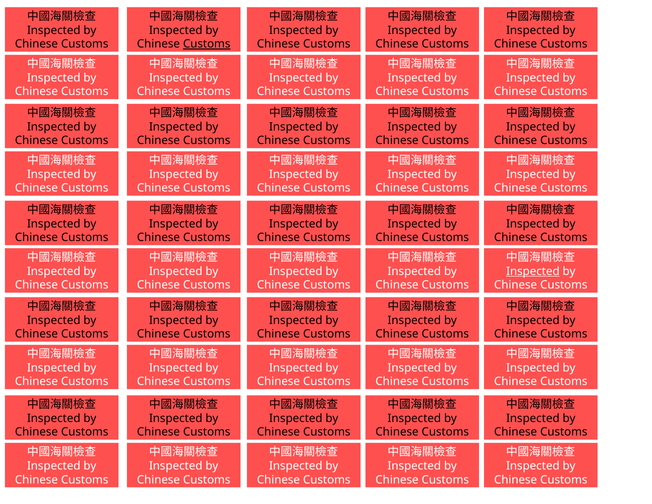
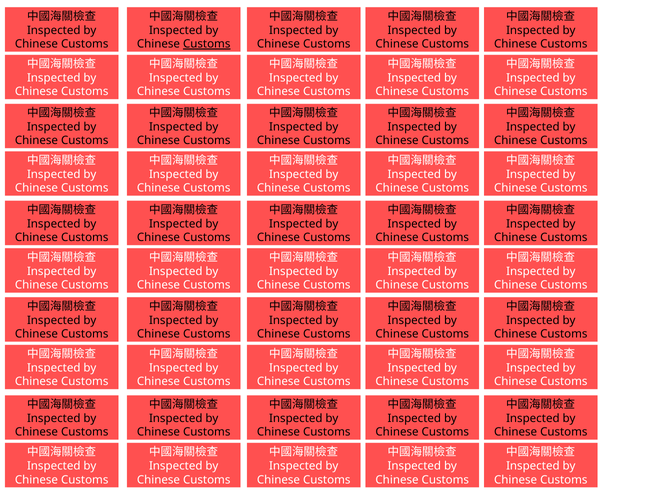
Inspected at (533, 271) underline: present -> none
